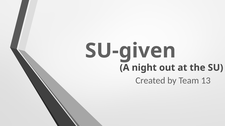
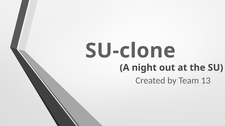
SU-given: SU-given -> SU-clone
